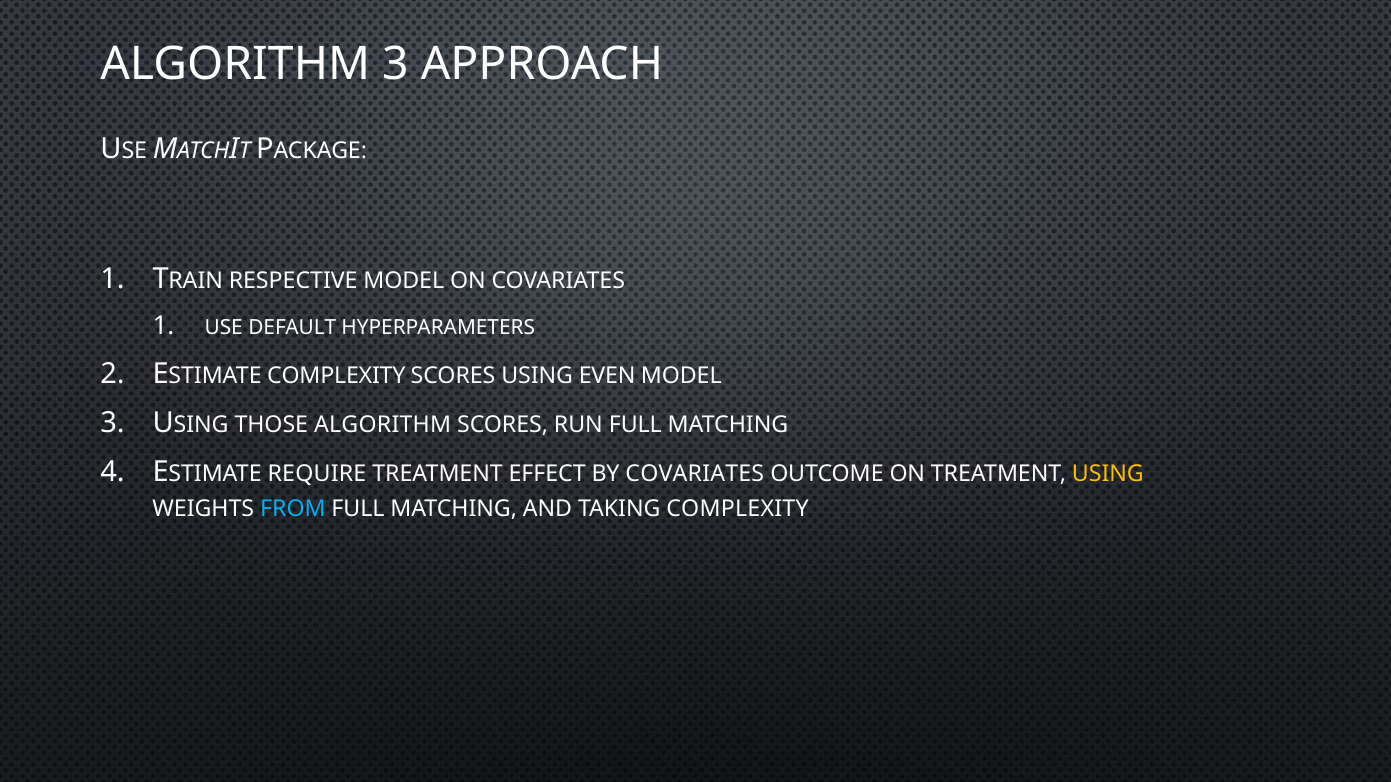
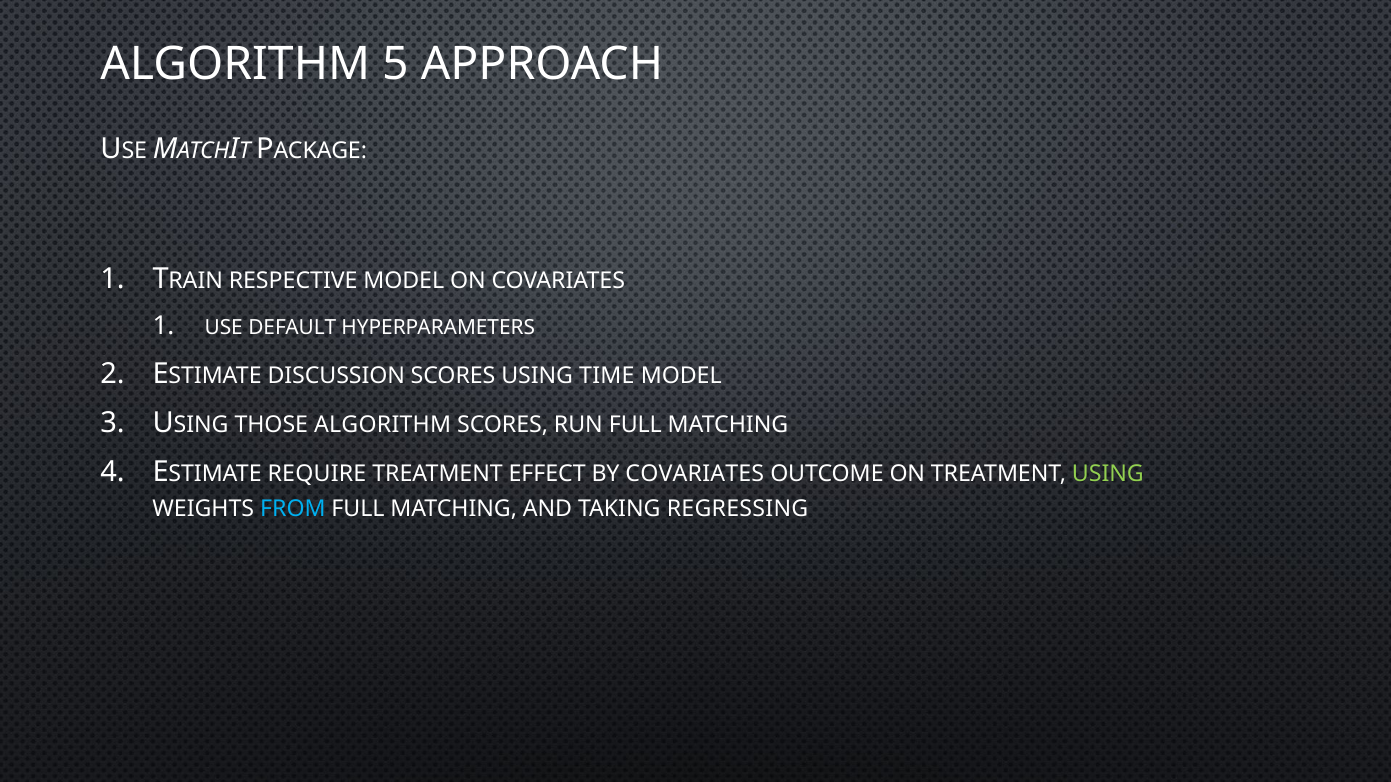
ALGORITHM 3: 3 -> 5
COMPLEXITY at (336, 376): COMPLEXITY -> DISCUSSION
EVEN: EVEN -> TIME
USING at (1108, 475) colour: yellow -> light green
TAKING COMPLEXITY: COMPLEXITY -> REGRESSING
